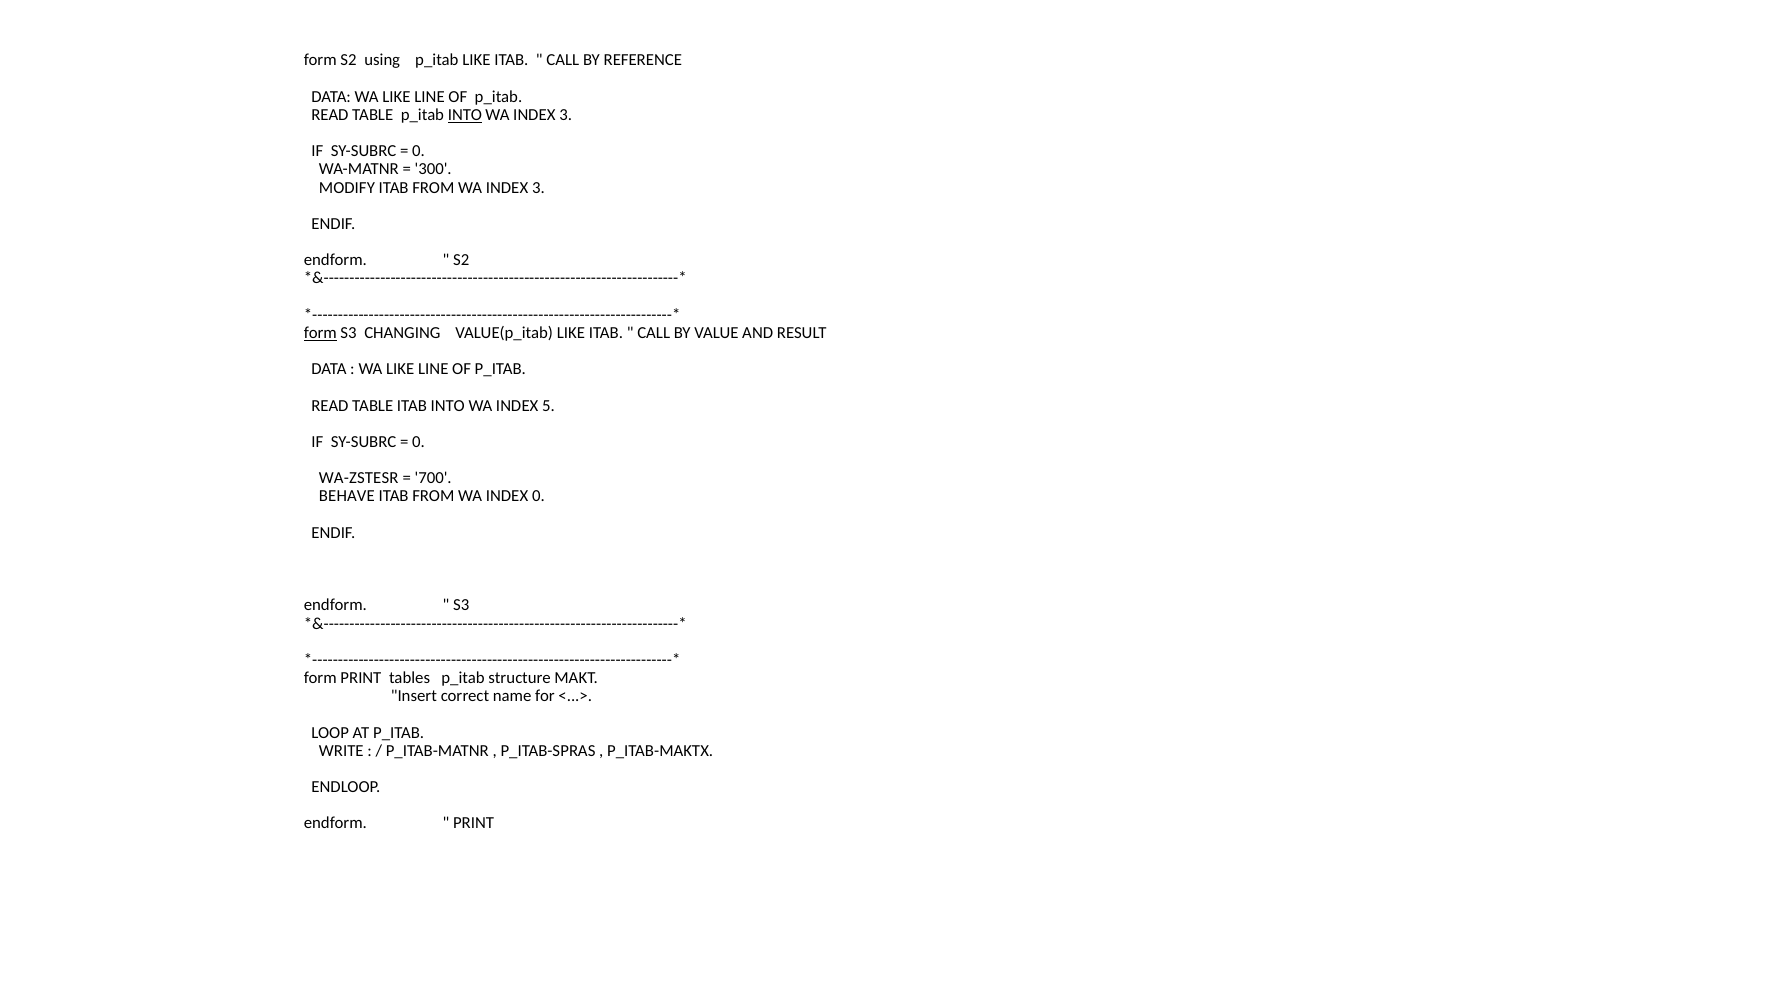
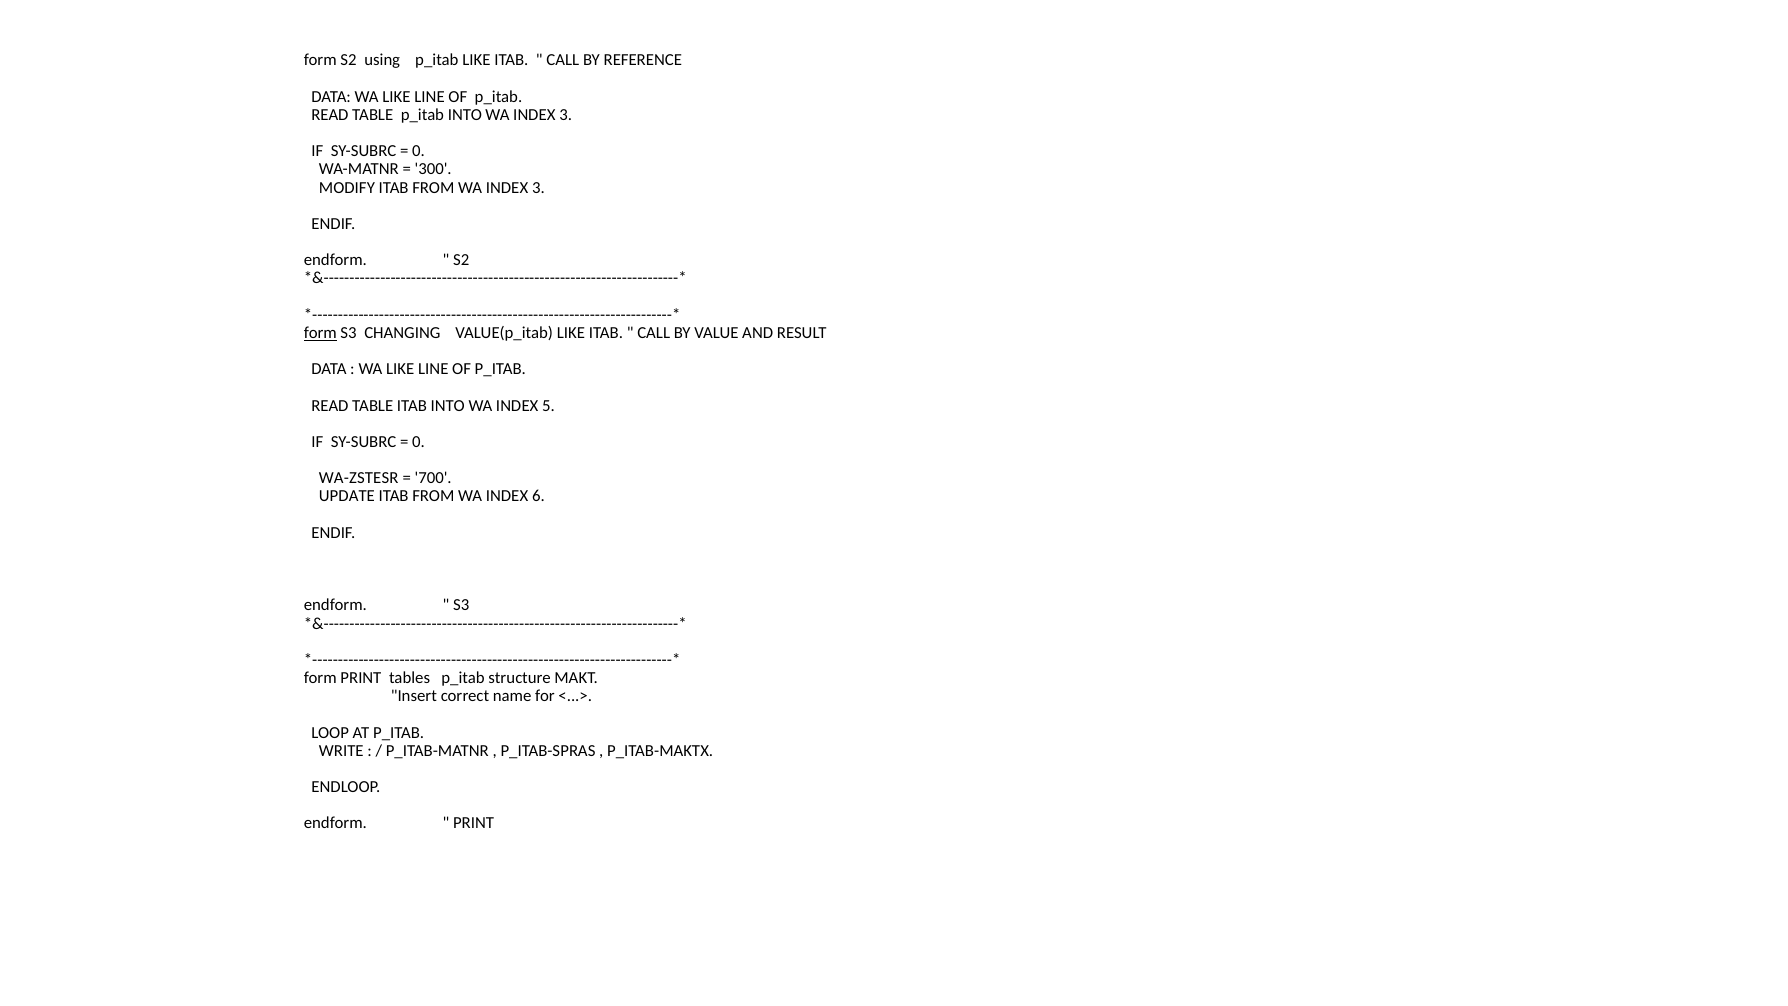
INTO at (465, 115) underline: present -> none
BEHAVE: BEHAVE -> UPDATE
INDEX 0: 0 -> 6
